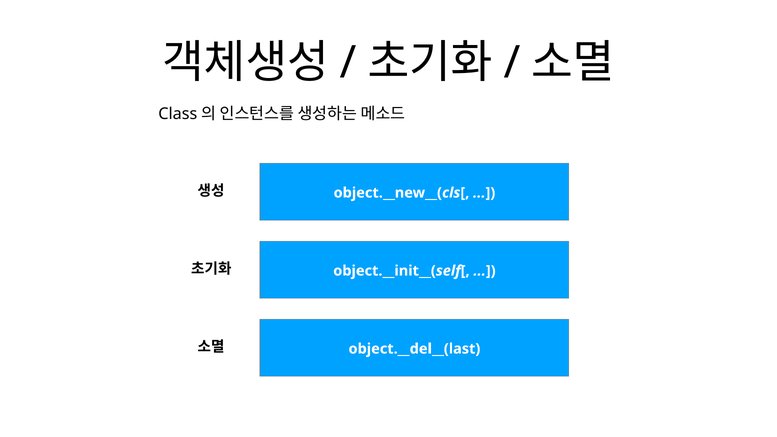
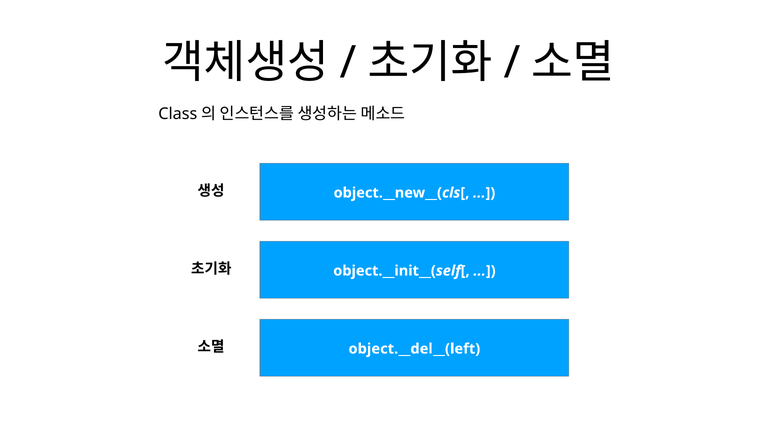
object.__del__(last: object.__del__(last -> object.__del__(left
